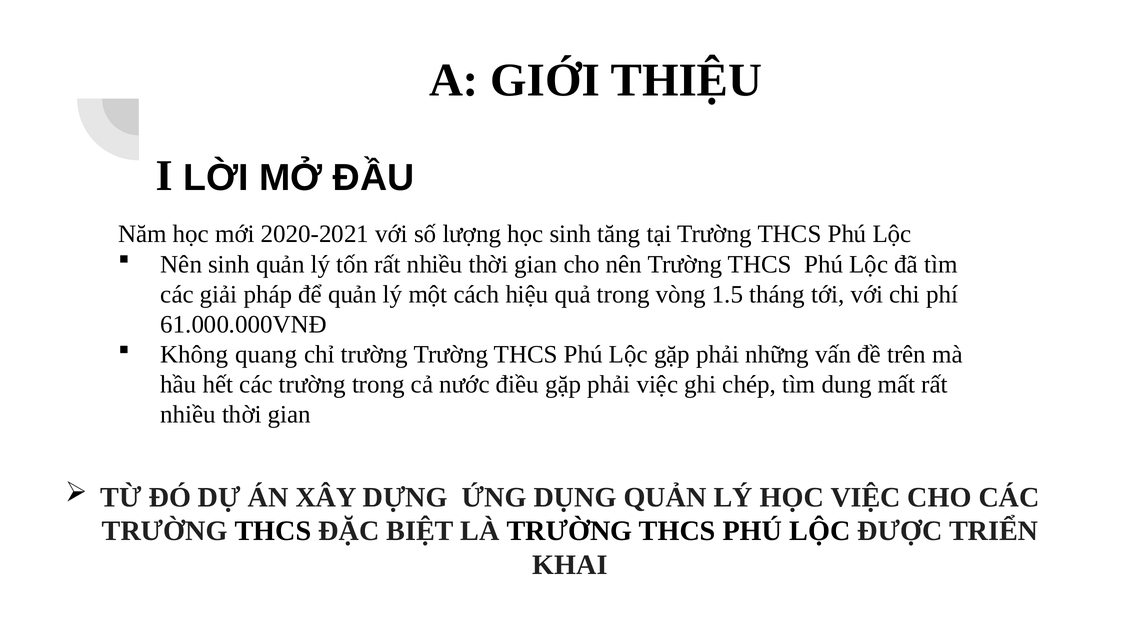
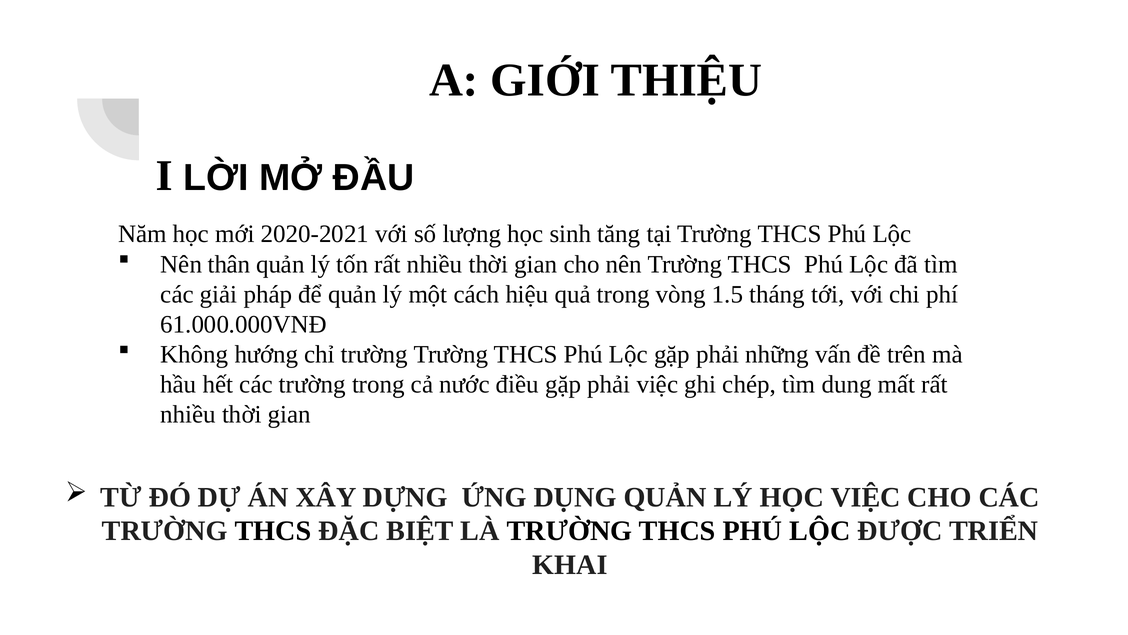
Nên sinh: sinh -> thân
quang: quang -> hướng
